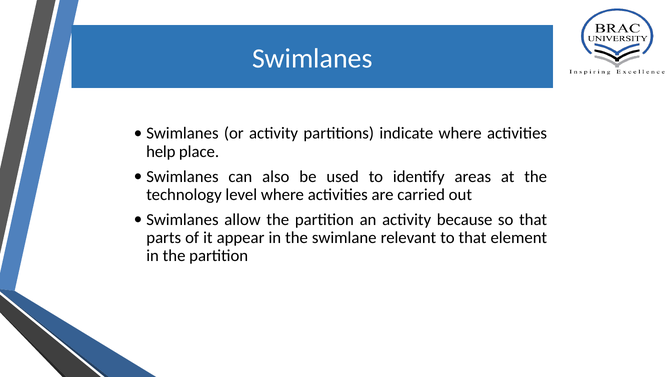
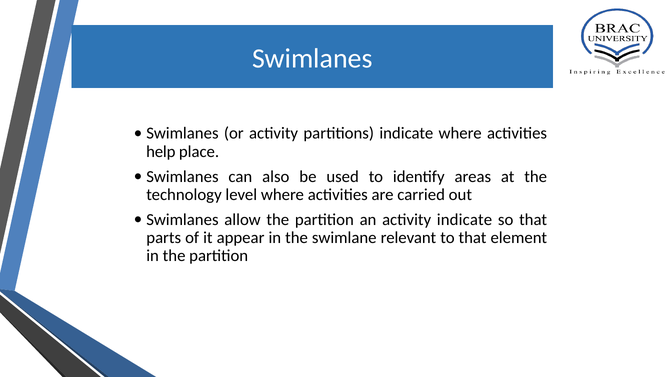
activity because: because -> indicate
